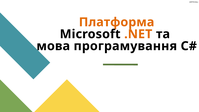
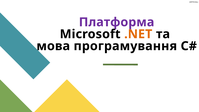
Платформа colour: orange -> purple
